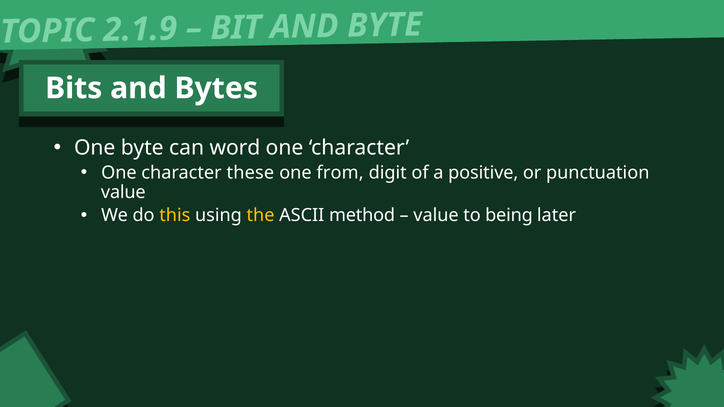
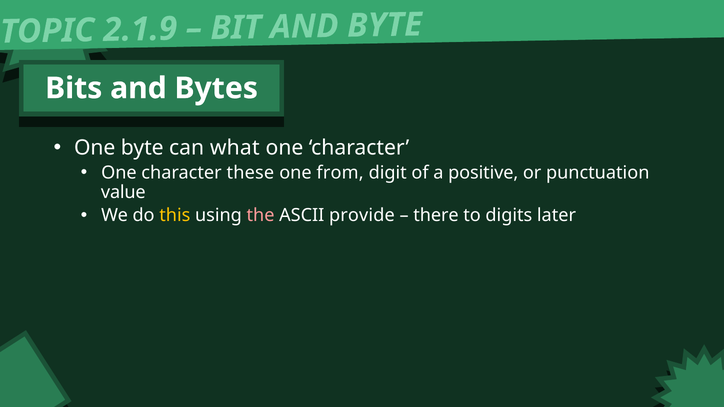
word: word -> what
the colour: yellow -> pink
method: method -> provide
value at (436, 215): value -> there
being: being -> digits
